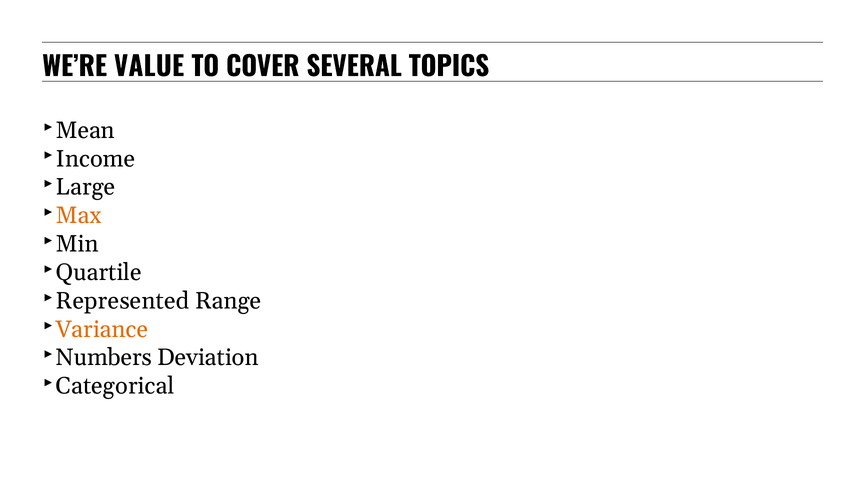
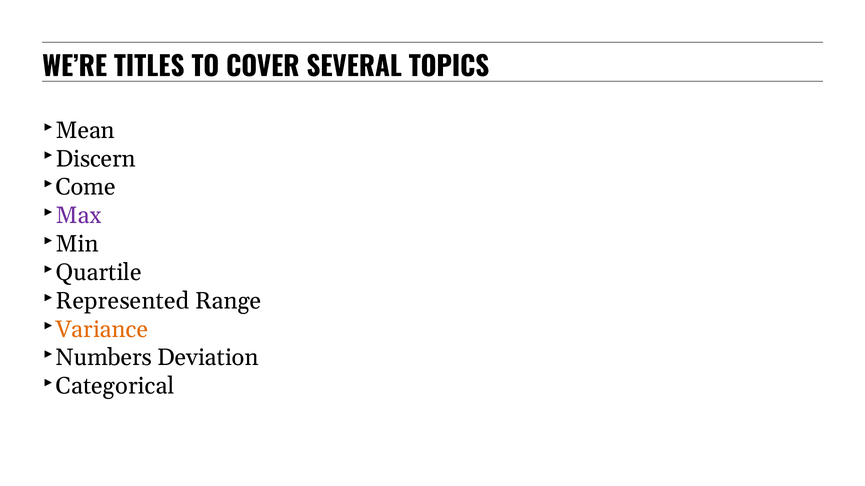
VALUE: VALUE -> TITLES
Income: Income -> Discern
Large: Large -> Come
Max colour: orange -> purple
